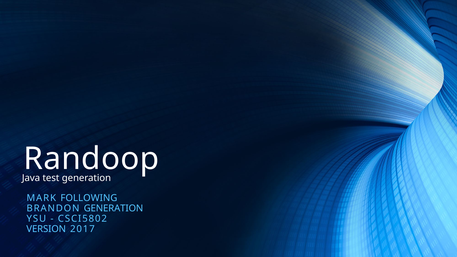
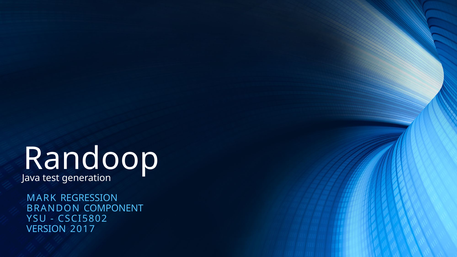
FOLLOWING: FOLLOWING -> REGRESSION
BRANDON GENERATION: GENERATION -> COMPONENT
